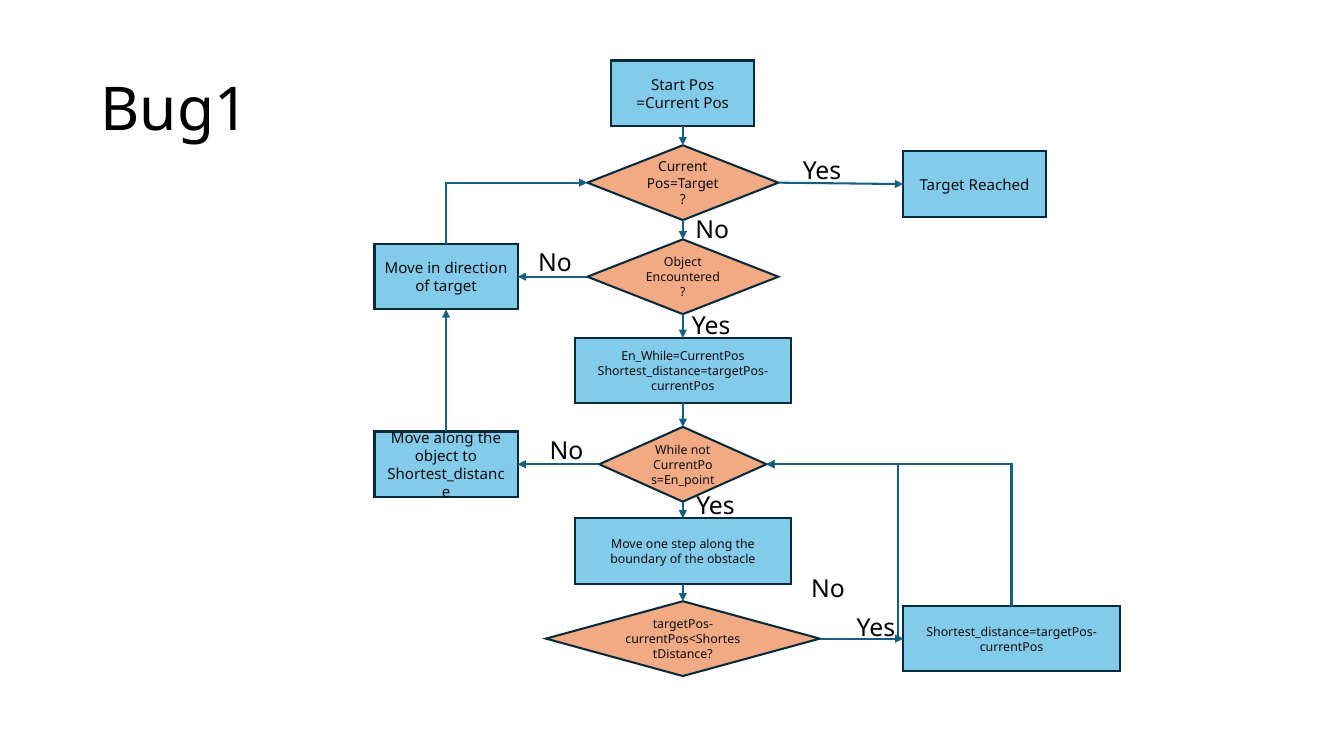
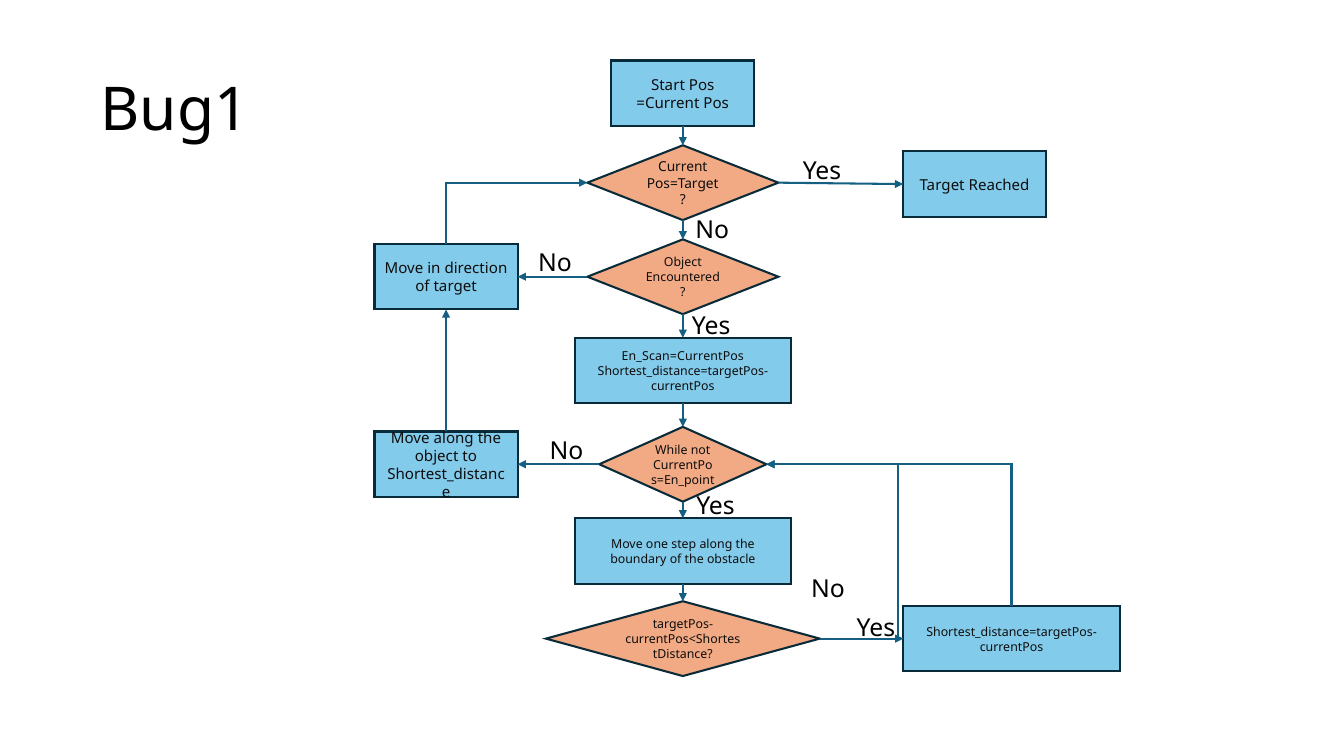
En_While=CurrentPos: En_While=CurrentPos -> En_Scan=CurrentPos
